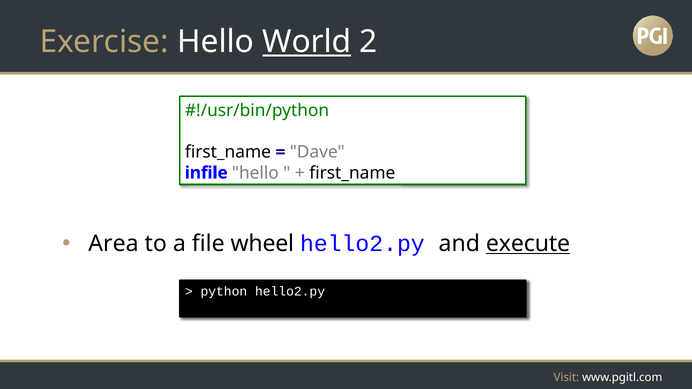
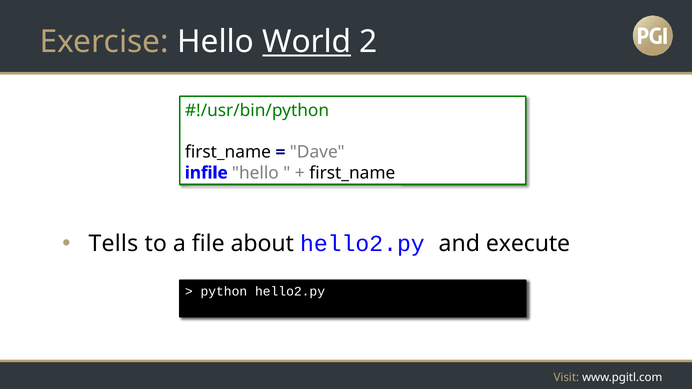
Area: Area -> Tells
wheel: wheel -> about
execute underline: present -> none
